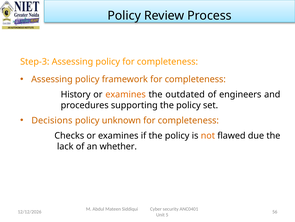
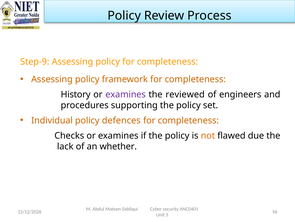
Step-3: Step-3 -> Step-9
examines at (126, 94) colour: orange -> purple
outdated: outdated -> reviewed
Decisions: Decisions -> Individual
unknown: unknown -> defences
